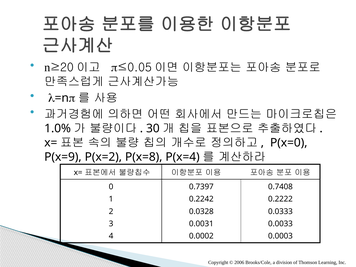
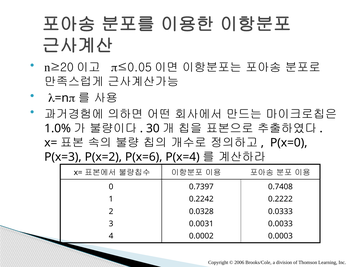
P(x=9: P(x=9 -> P(x=3
P(x=8: P(x=8 -> P(x=6
